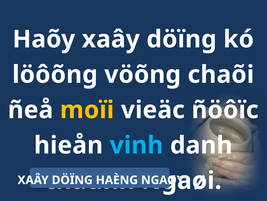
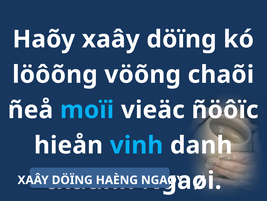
moïi colour: yellow -> light blue
